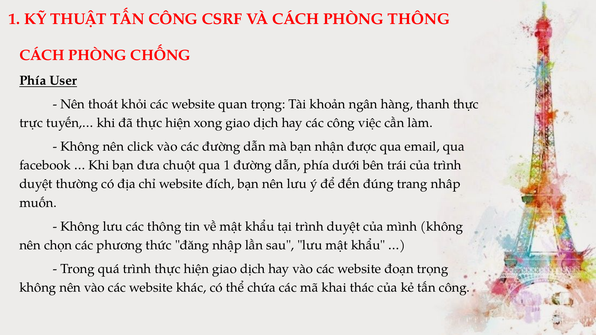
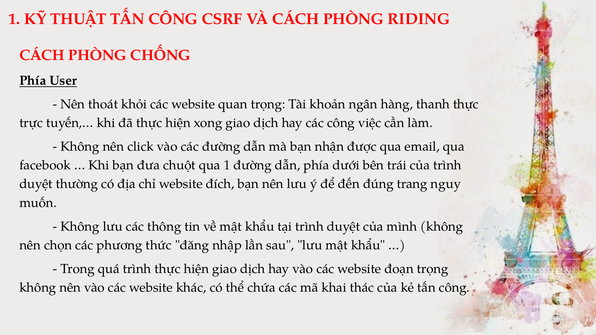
PHÒNG THÔNG: THÔNG -> RIDING
nhâp: nhâp -> nguy
